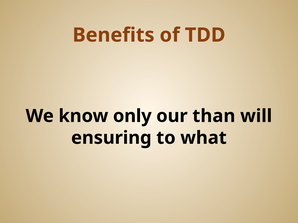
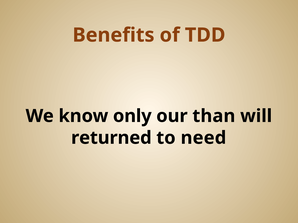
ensuring: ensuring -> returned
what: what -> need
